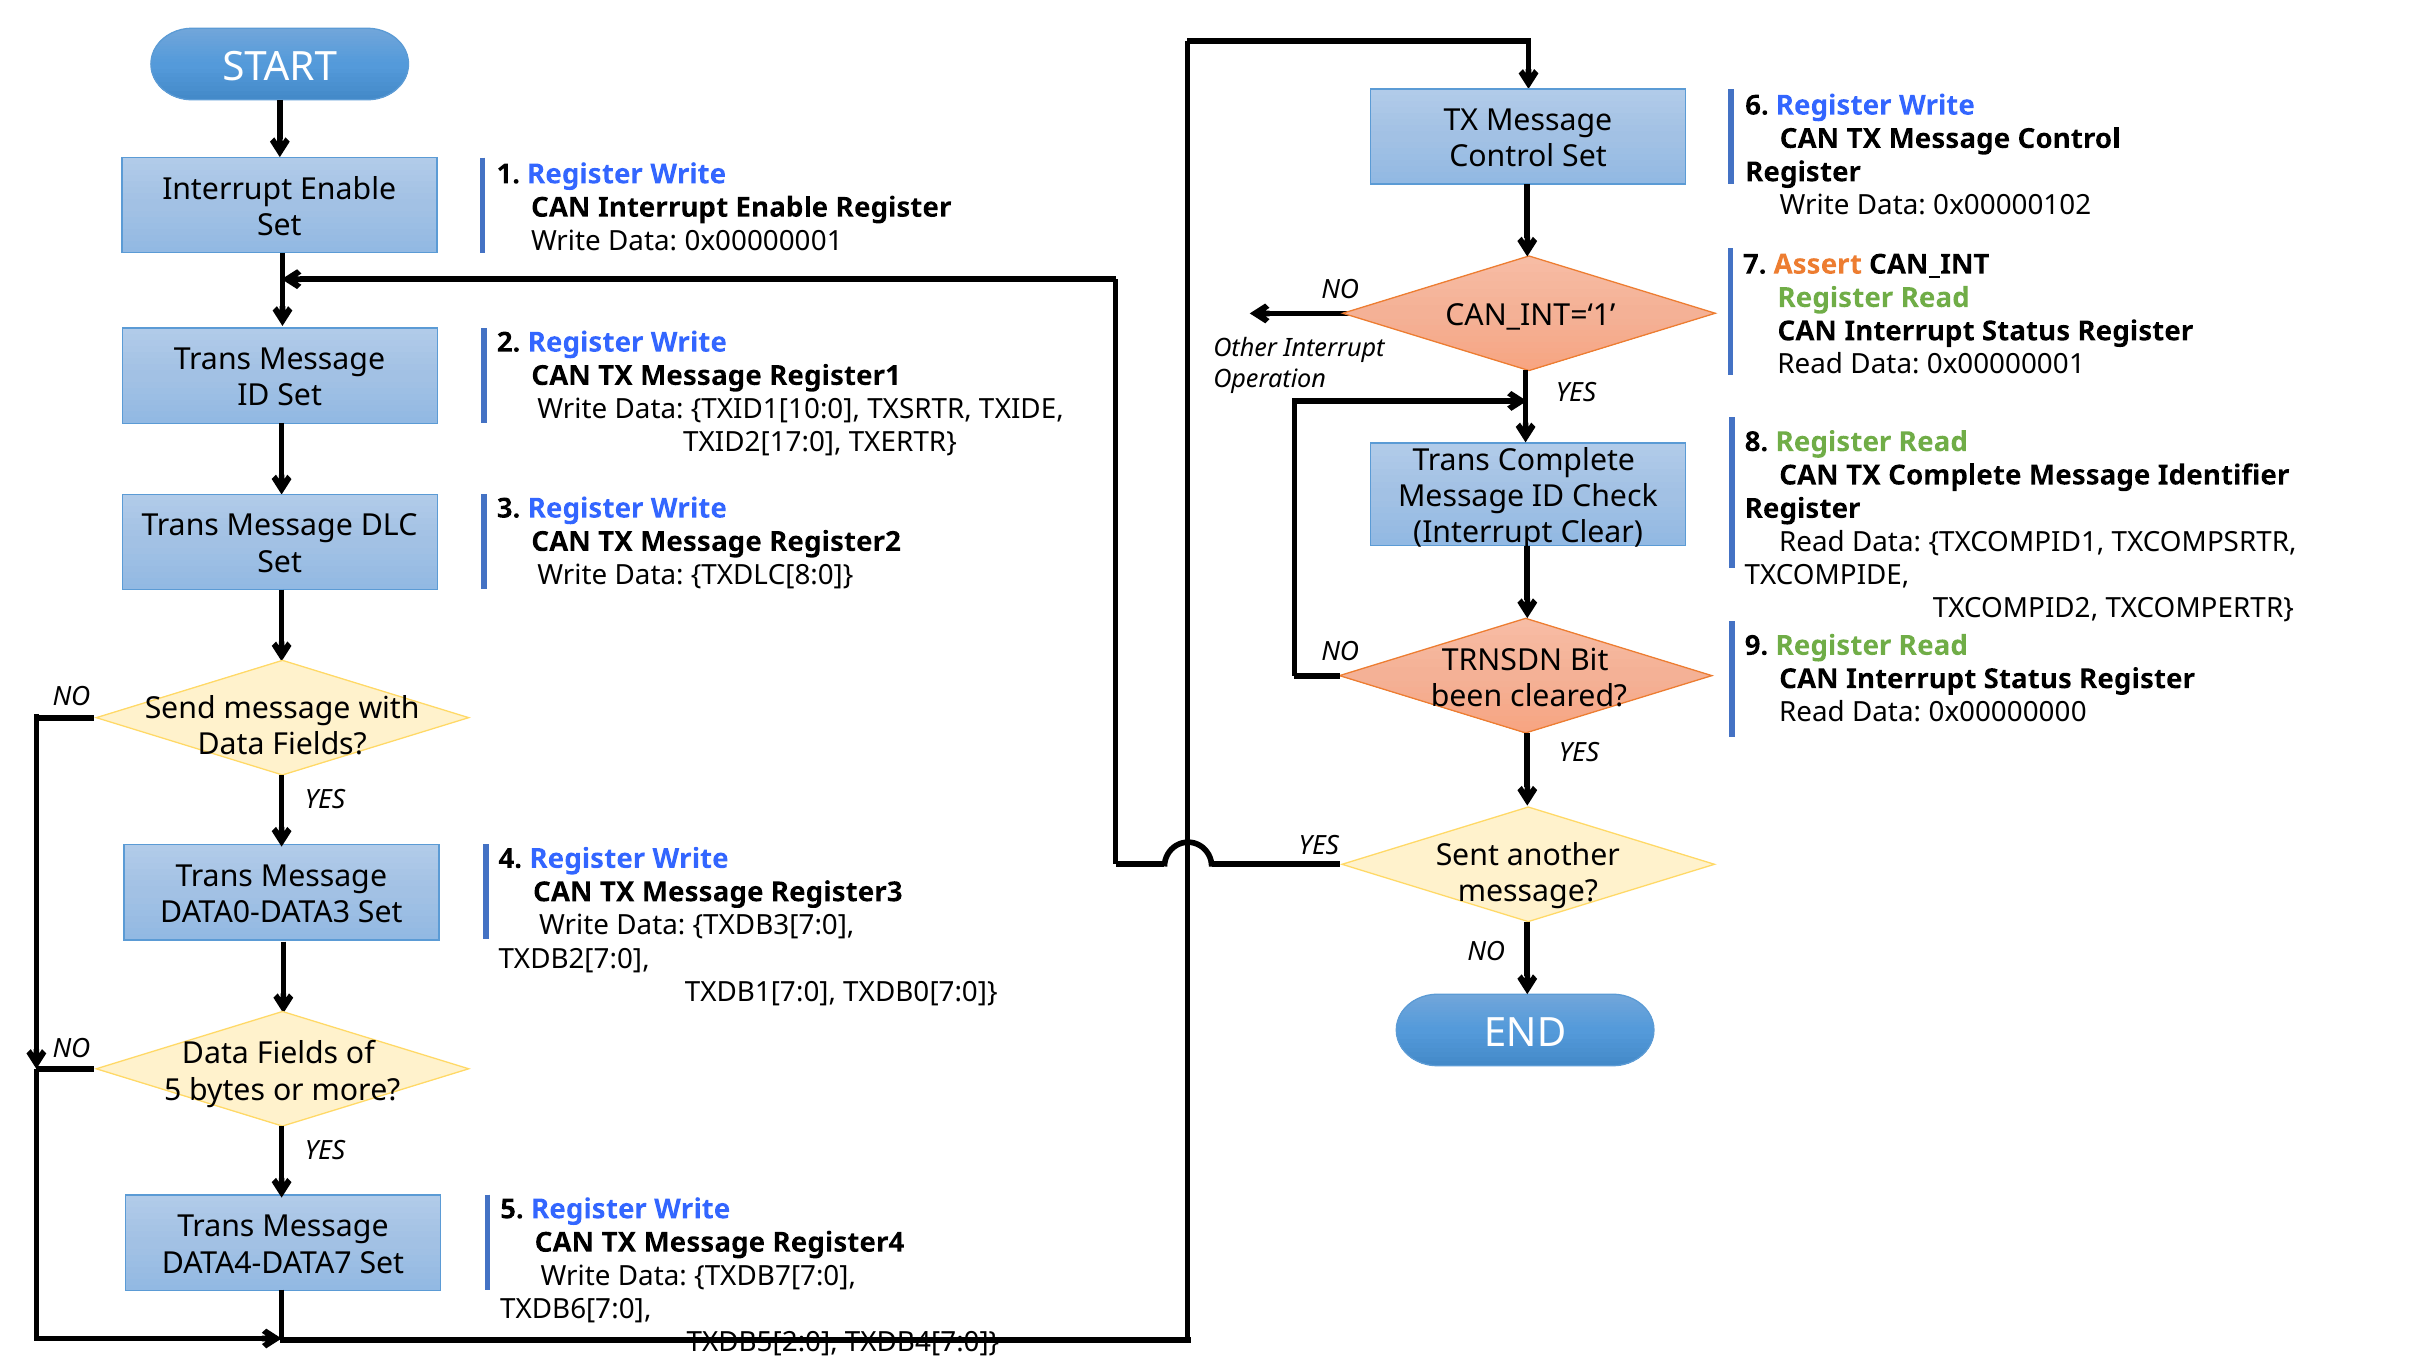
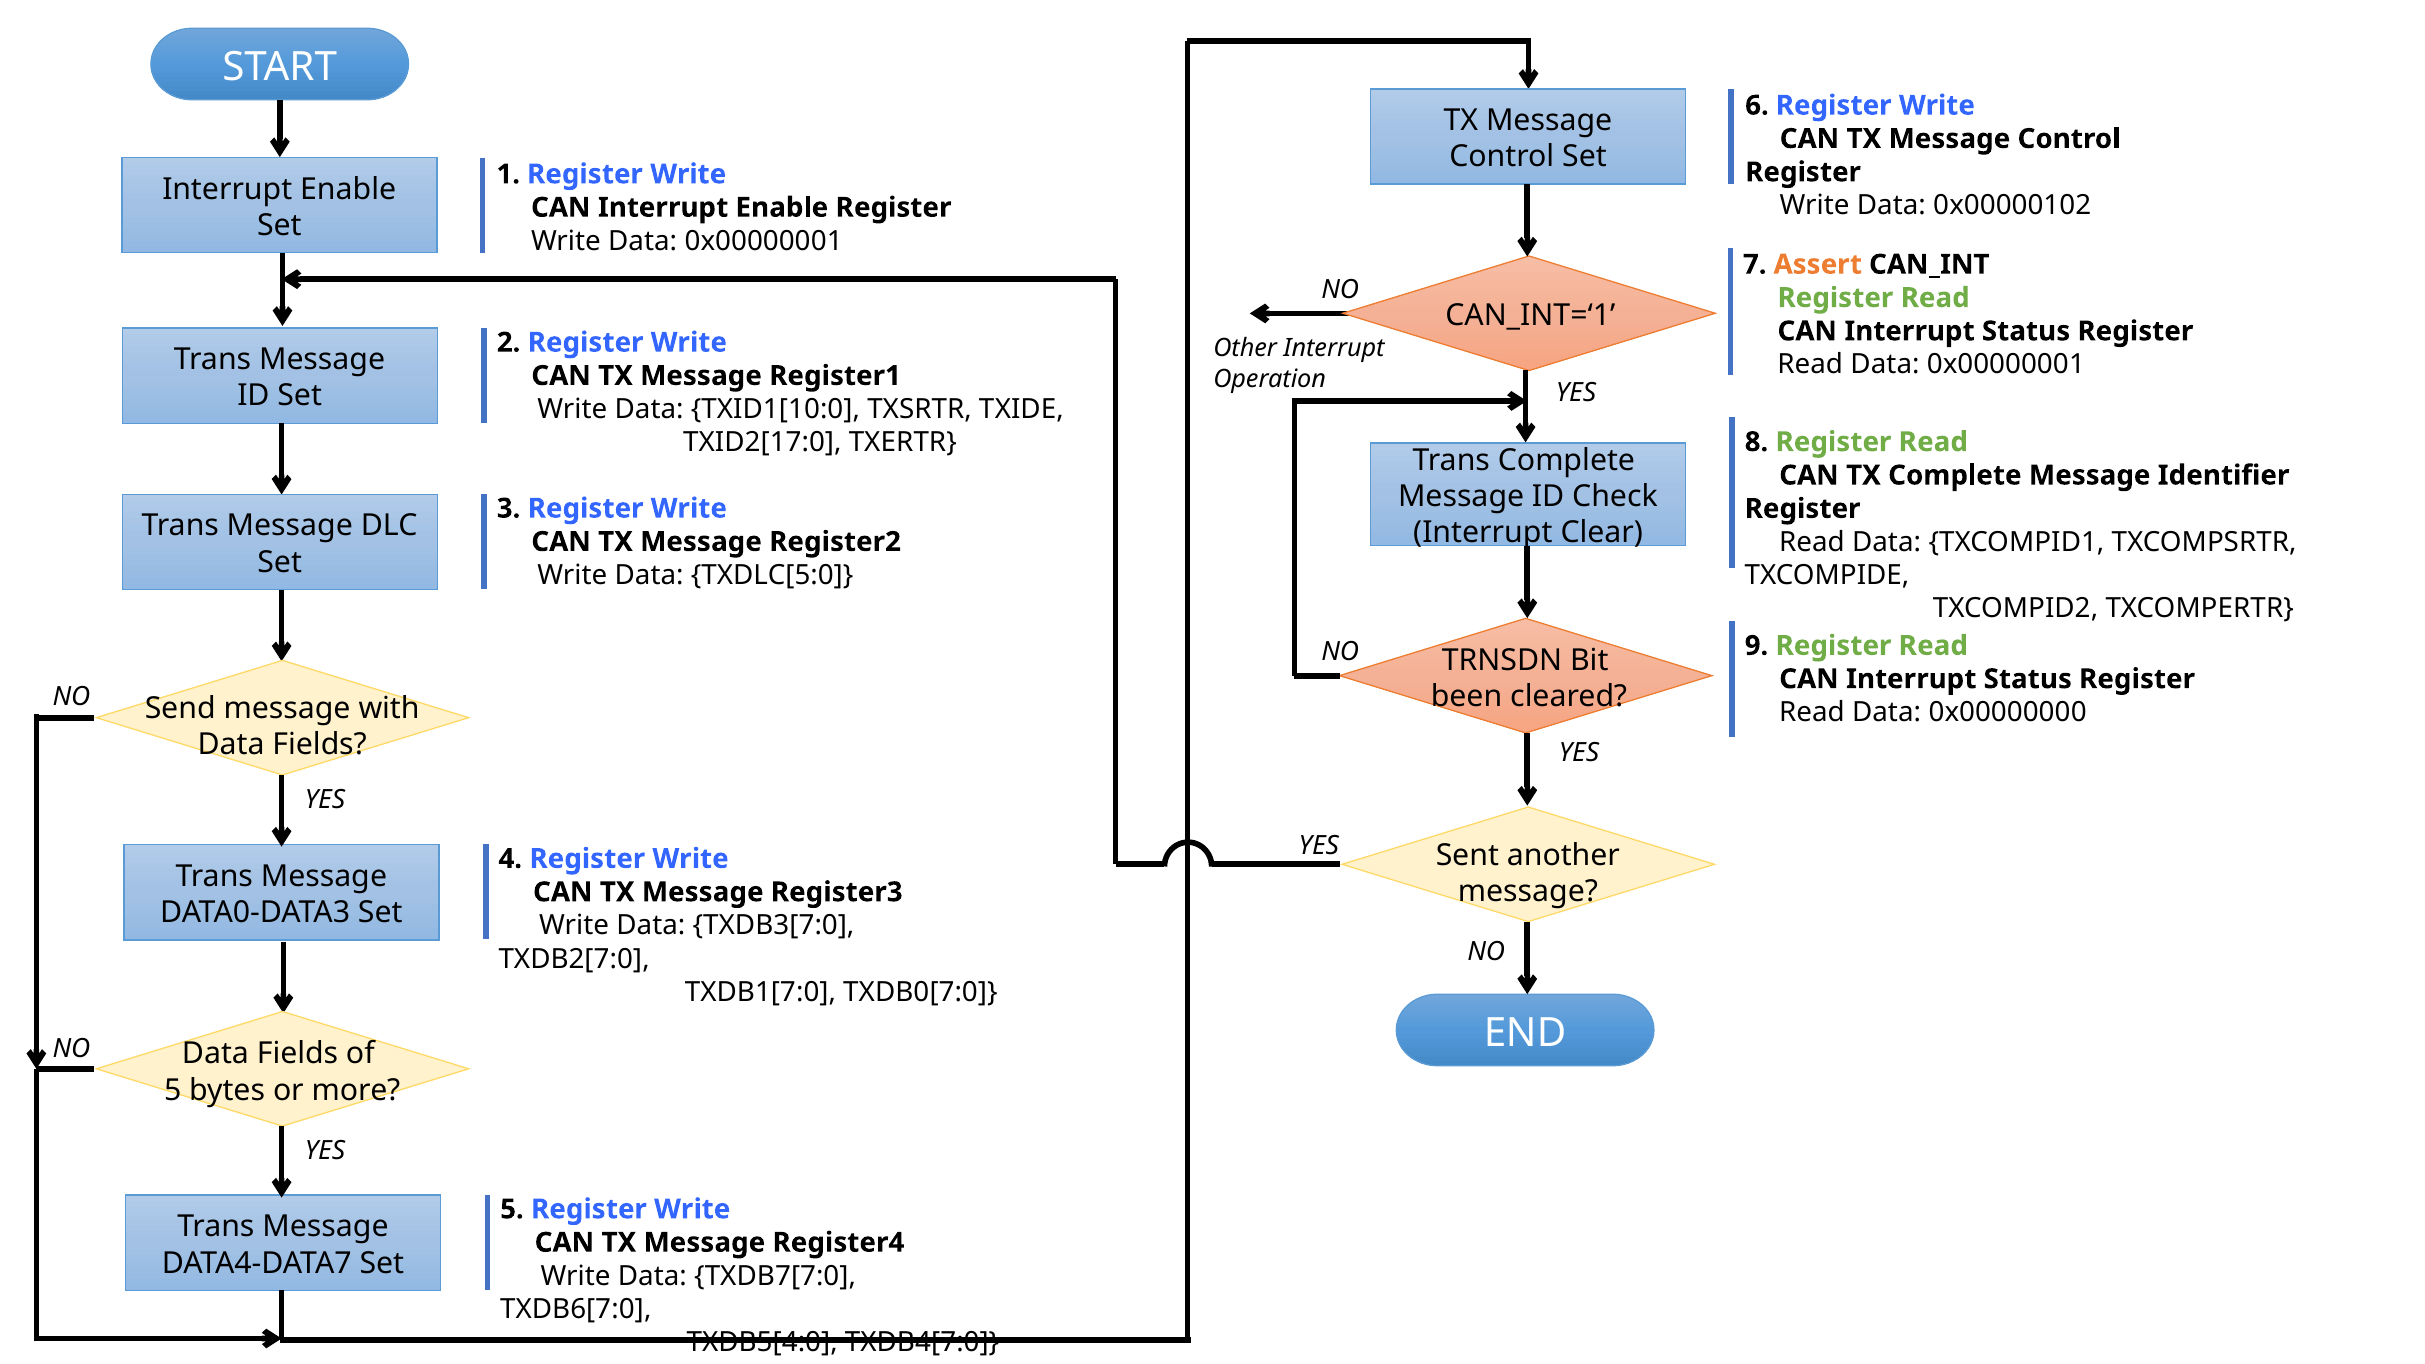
TXDLC[8:0: TXDLC[8:0 -> TXDLC[5:0
TXDB5[2:0: TXDB5[2:0 -> TXDB5[4:0
